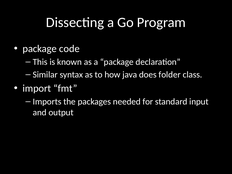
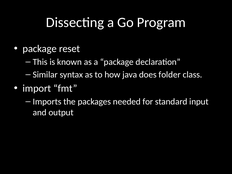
code: code -> reset
